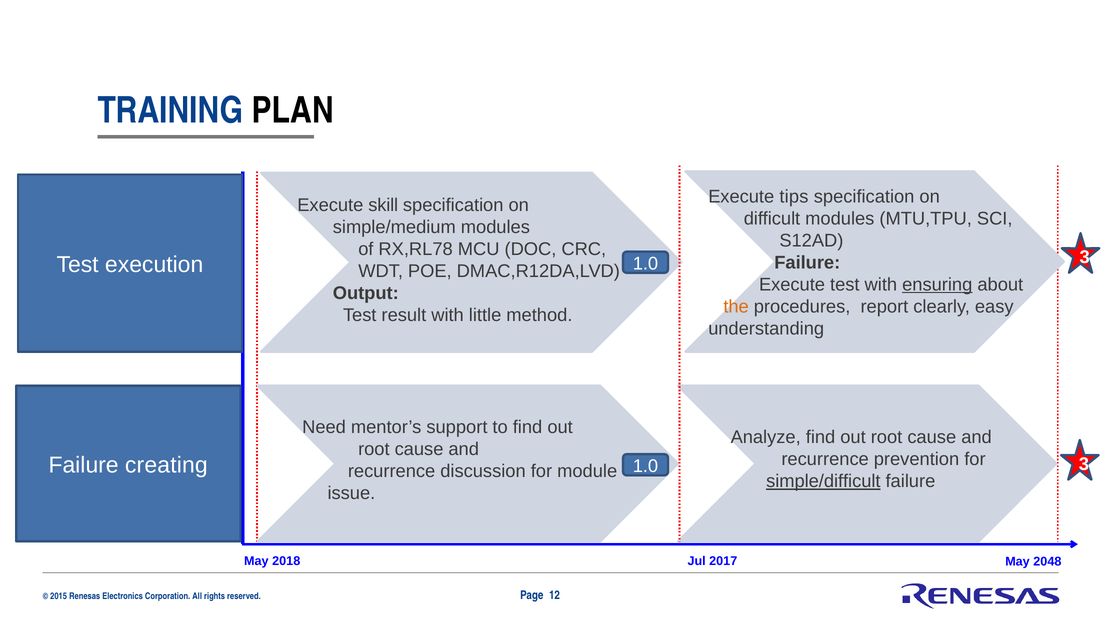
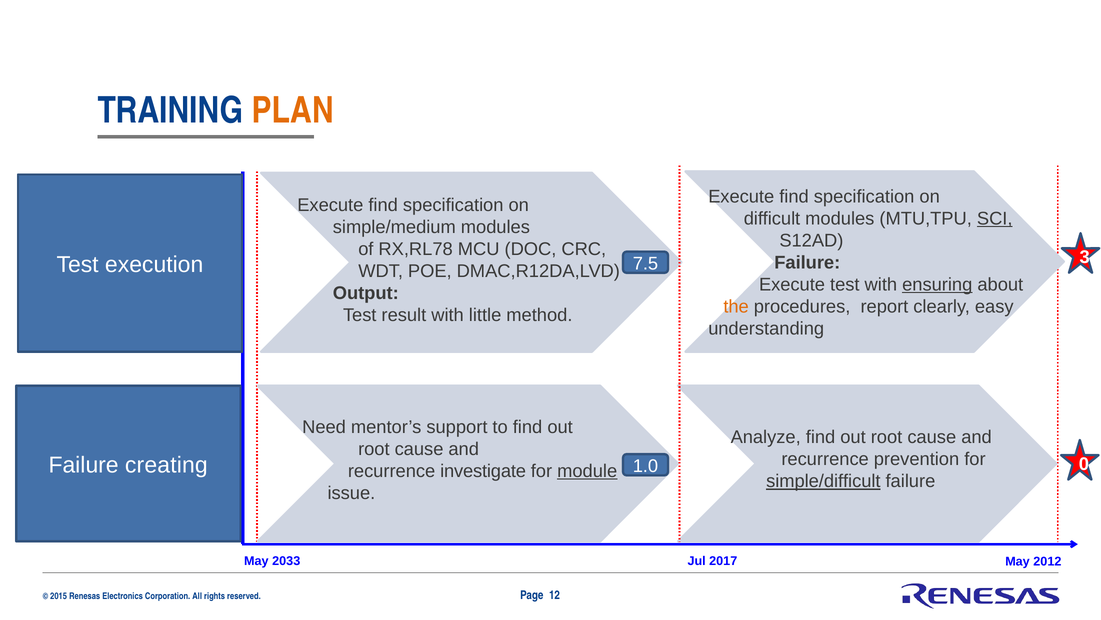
PLAN colour: black -> orange
tips at (794, 196): tips -> find
skill at (383, 205): skill -> find
SCI underline: none -> present
1.0 at (646, 263): 1.0 -> 7.5
1.0 3: 3 -> 0
discussion: discussion -> investigate
module underline: none -> present
2018: 2018 -> 2033
2048: 2048 -> 2012
